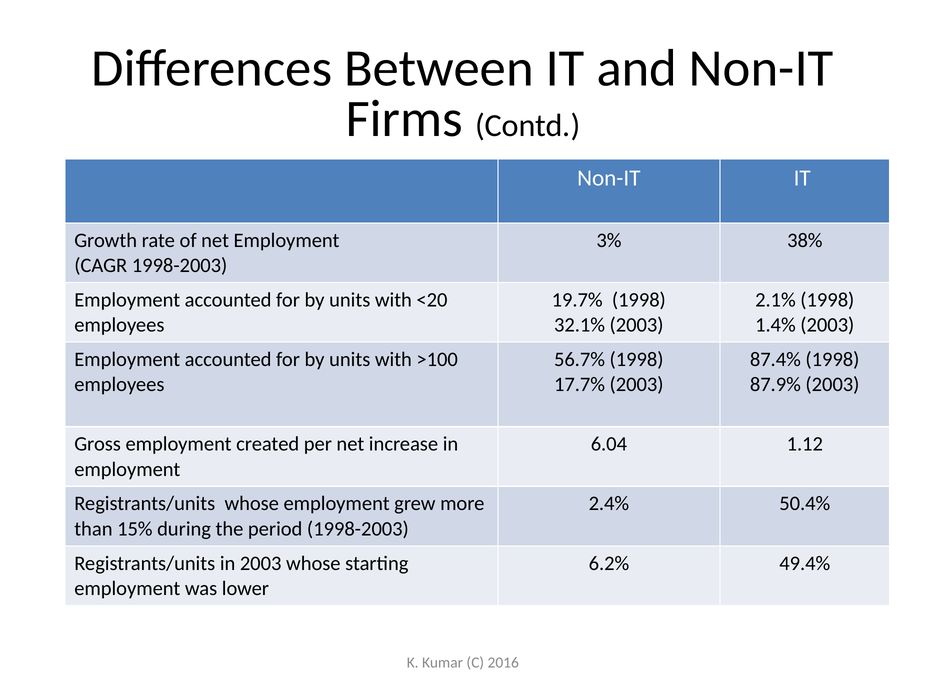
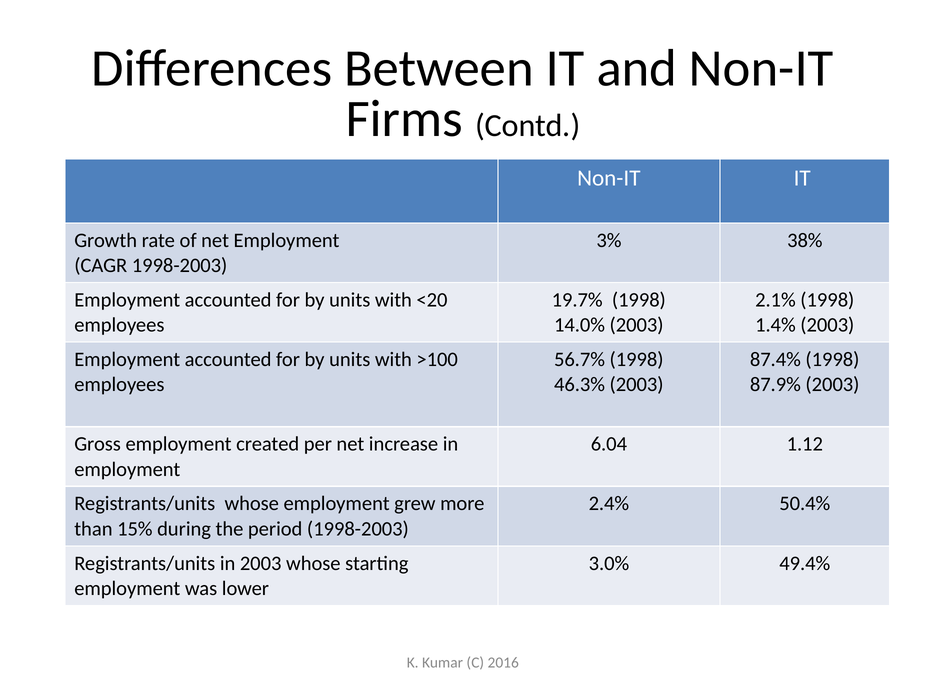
32.1%: 32.1% -> 14.0%
17.7%: 17.7% -> 46.3%
6.2%: 6.2% -> 3.0%
